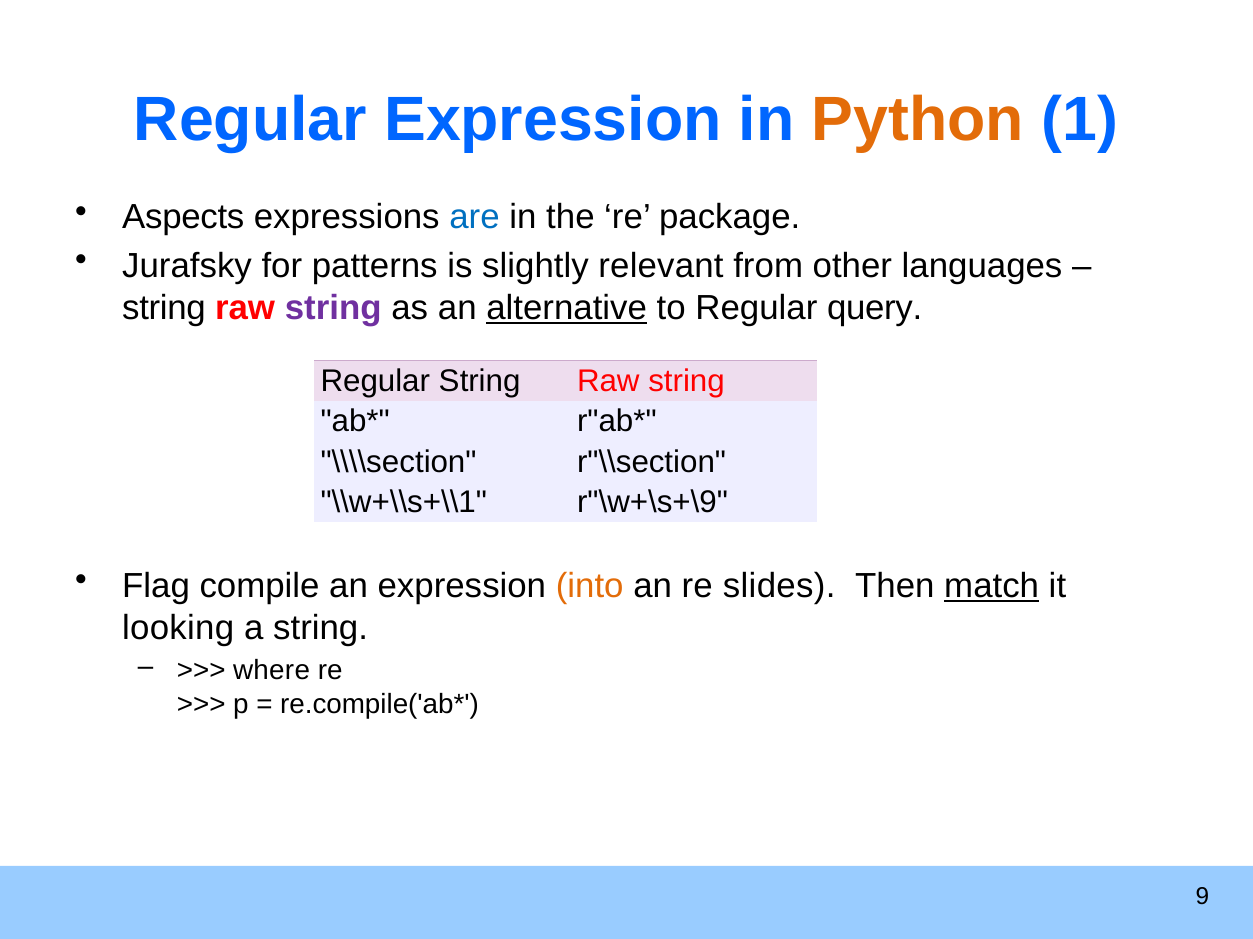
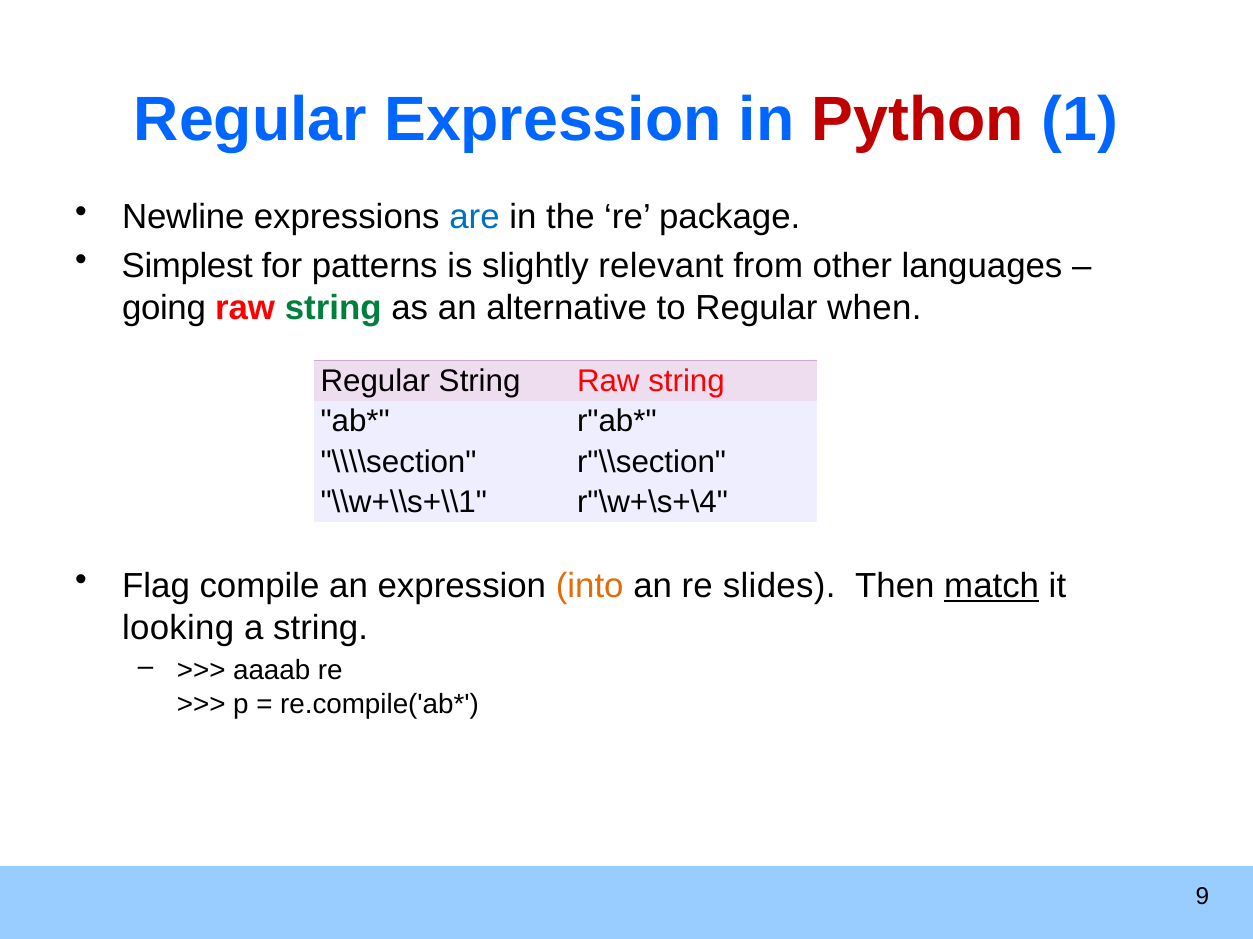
Python colour: orange -> red
Aspects: Aspects -> Newline
Jurafsky: Jurafsky -> Simplest
string at (164, 308): string -> going
string at (333, 308) colour: purple -> green
alternative underline: present -> none
query: query -> when
r"\w+\s+\9: r"\w+\s+\9 -> r"\w+\s+\4
where: where -> aaaab
